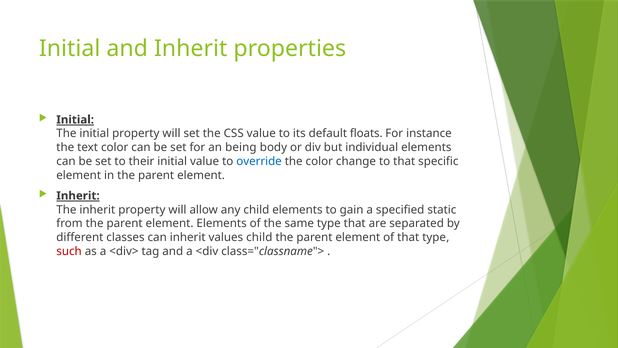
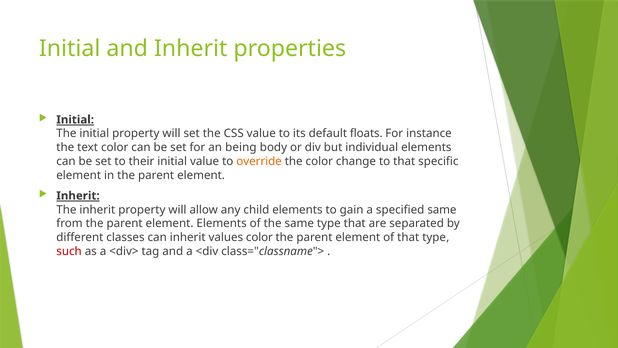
override colour: blue -> orange
specified static: static -> same
values child: child -> color
